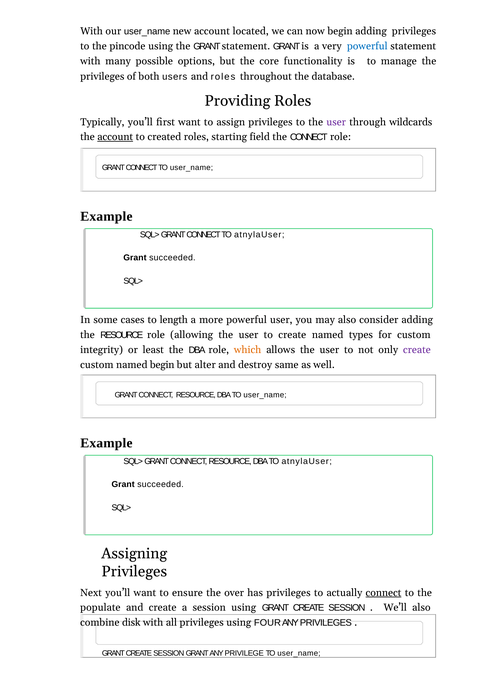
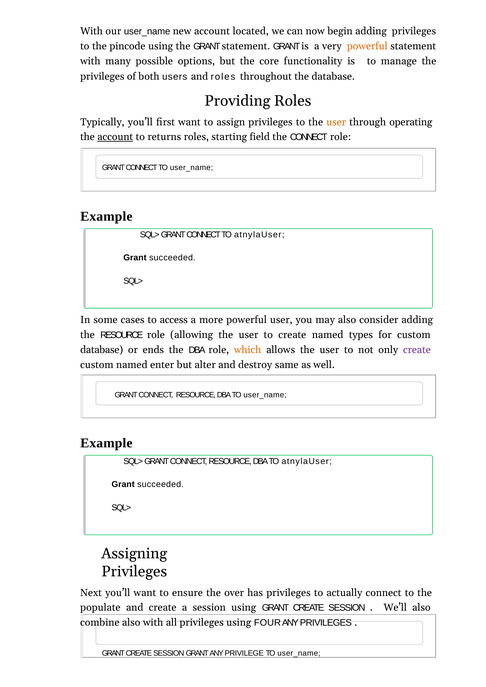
powerful at (367, 46) colour: blue -> orange
user at (336, 122) colour: purple -> orange
wildcards: wildcards -> operating
created: created -> returns
length: length -> access
integrity at (102, 350): integrity -> database
least: least -> ends
named begin: begin -> enter
connect at (384, 593) underline: present -> none
combine disk: disk -> also
